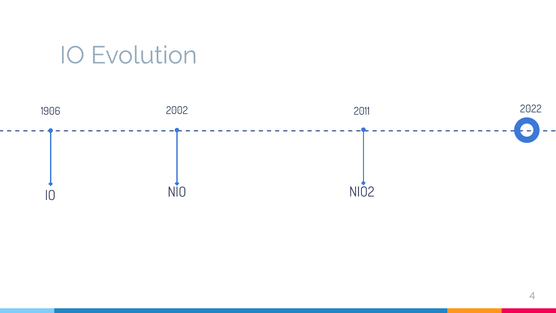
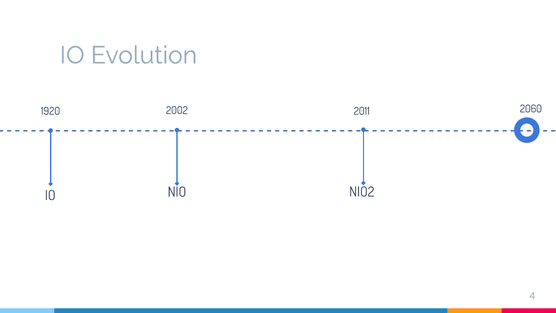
1906: 1906 -> 1920
2022: 2022 -> 2060
